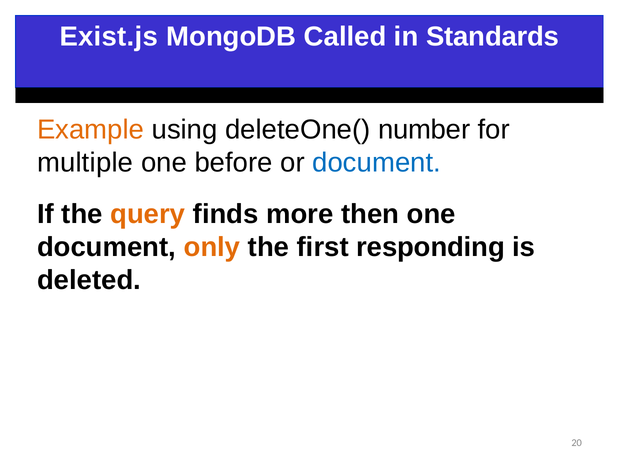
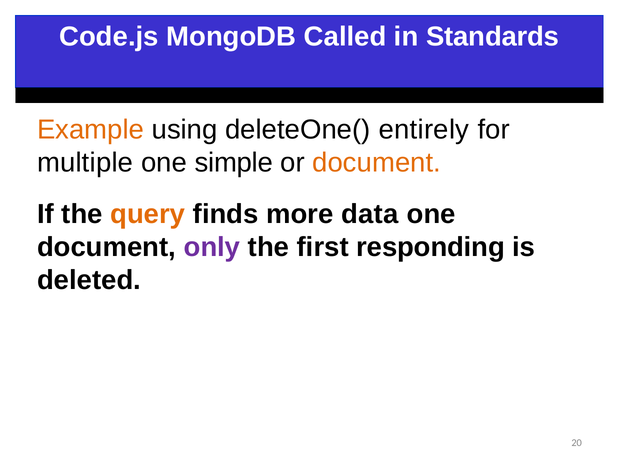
Exist.js: Exist.js -> Code.js
number: number -> entirely
before: before -> simple
document at (377, 163) colour: blue -> orange
then: then -> data
only colour: orange -> purple
